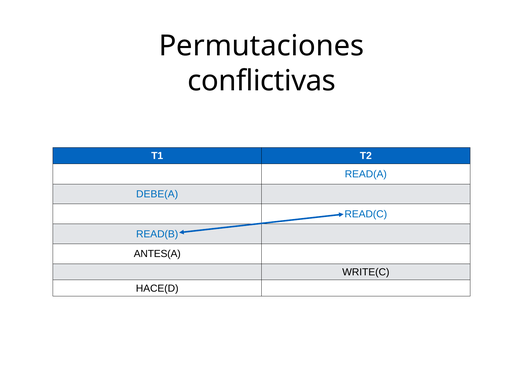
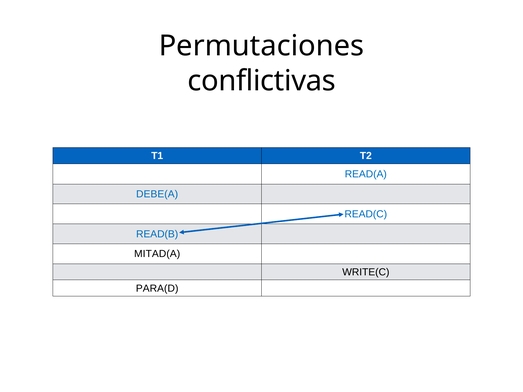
ANTES(A: ANTES(A -> MITAD(A
HACE(D: HACE(D -> PARA(D
